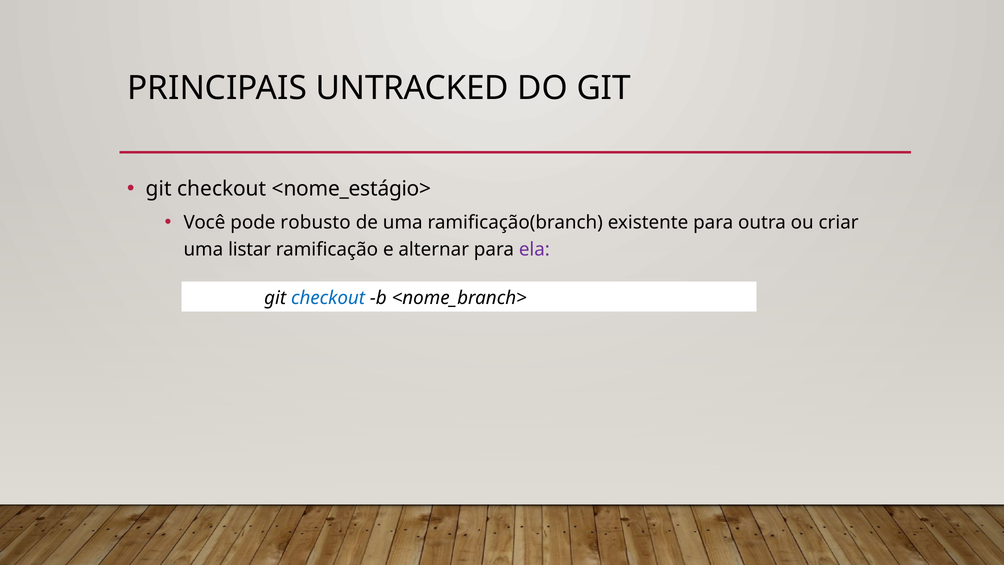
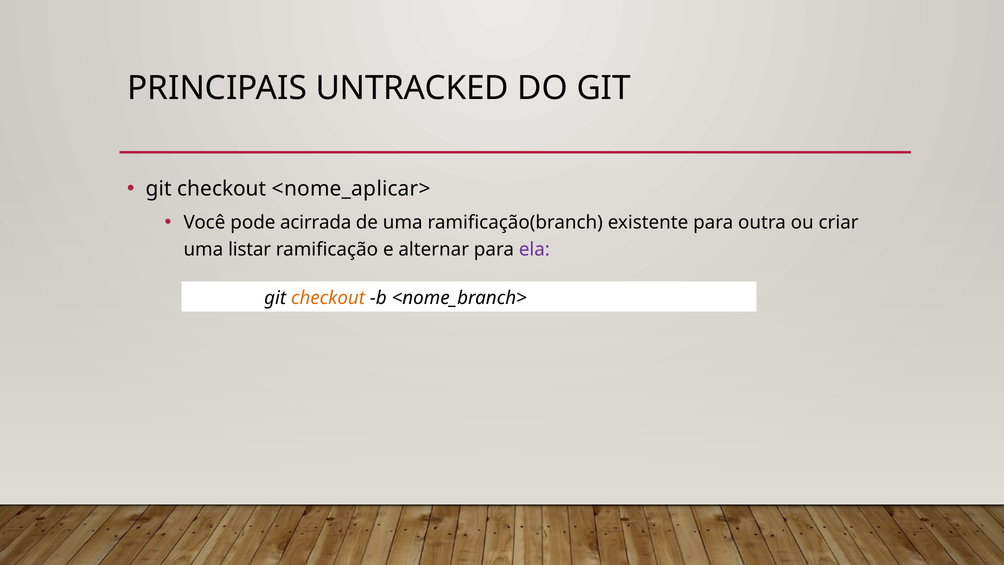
<nome_estágio>: <nome_estágio> -> <nome_aplicar>
robusto: robusto -> acirrada
checkout at (328, 298) colour: blue -> orange
